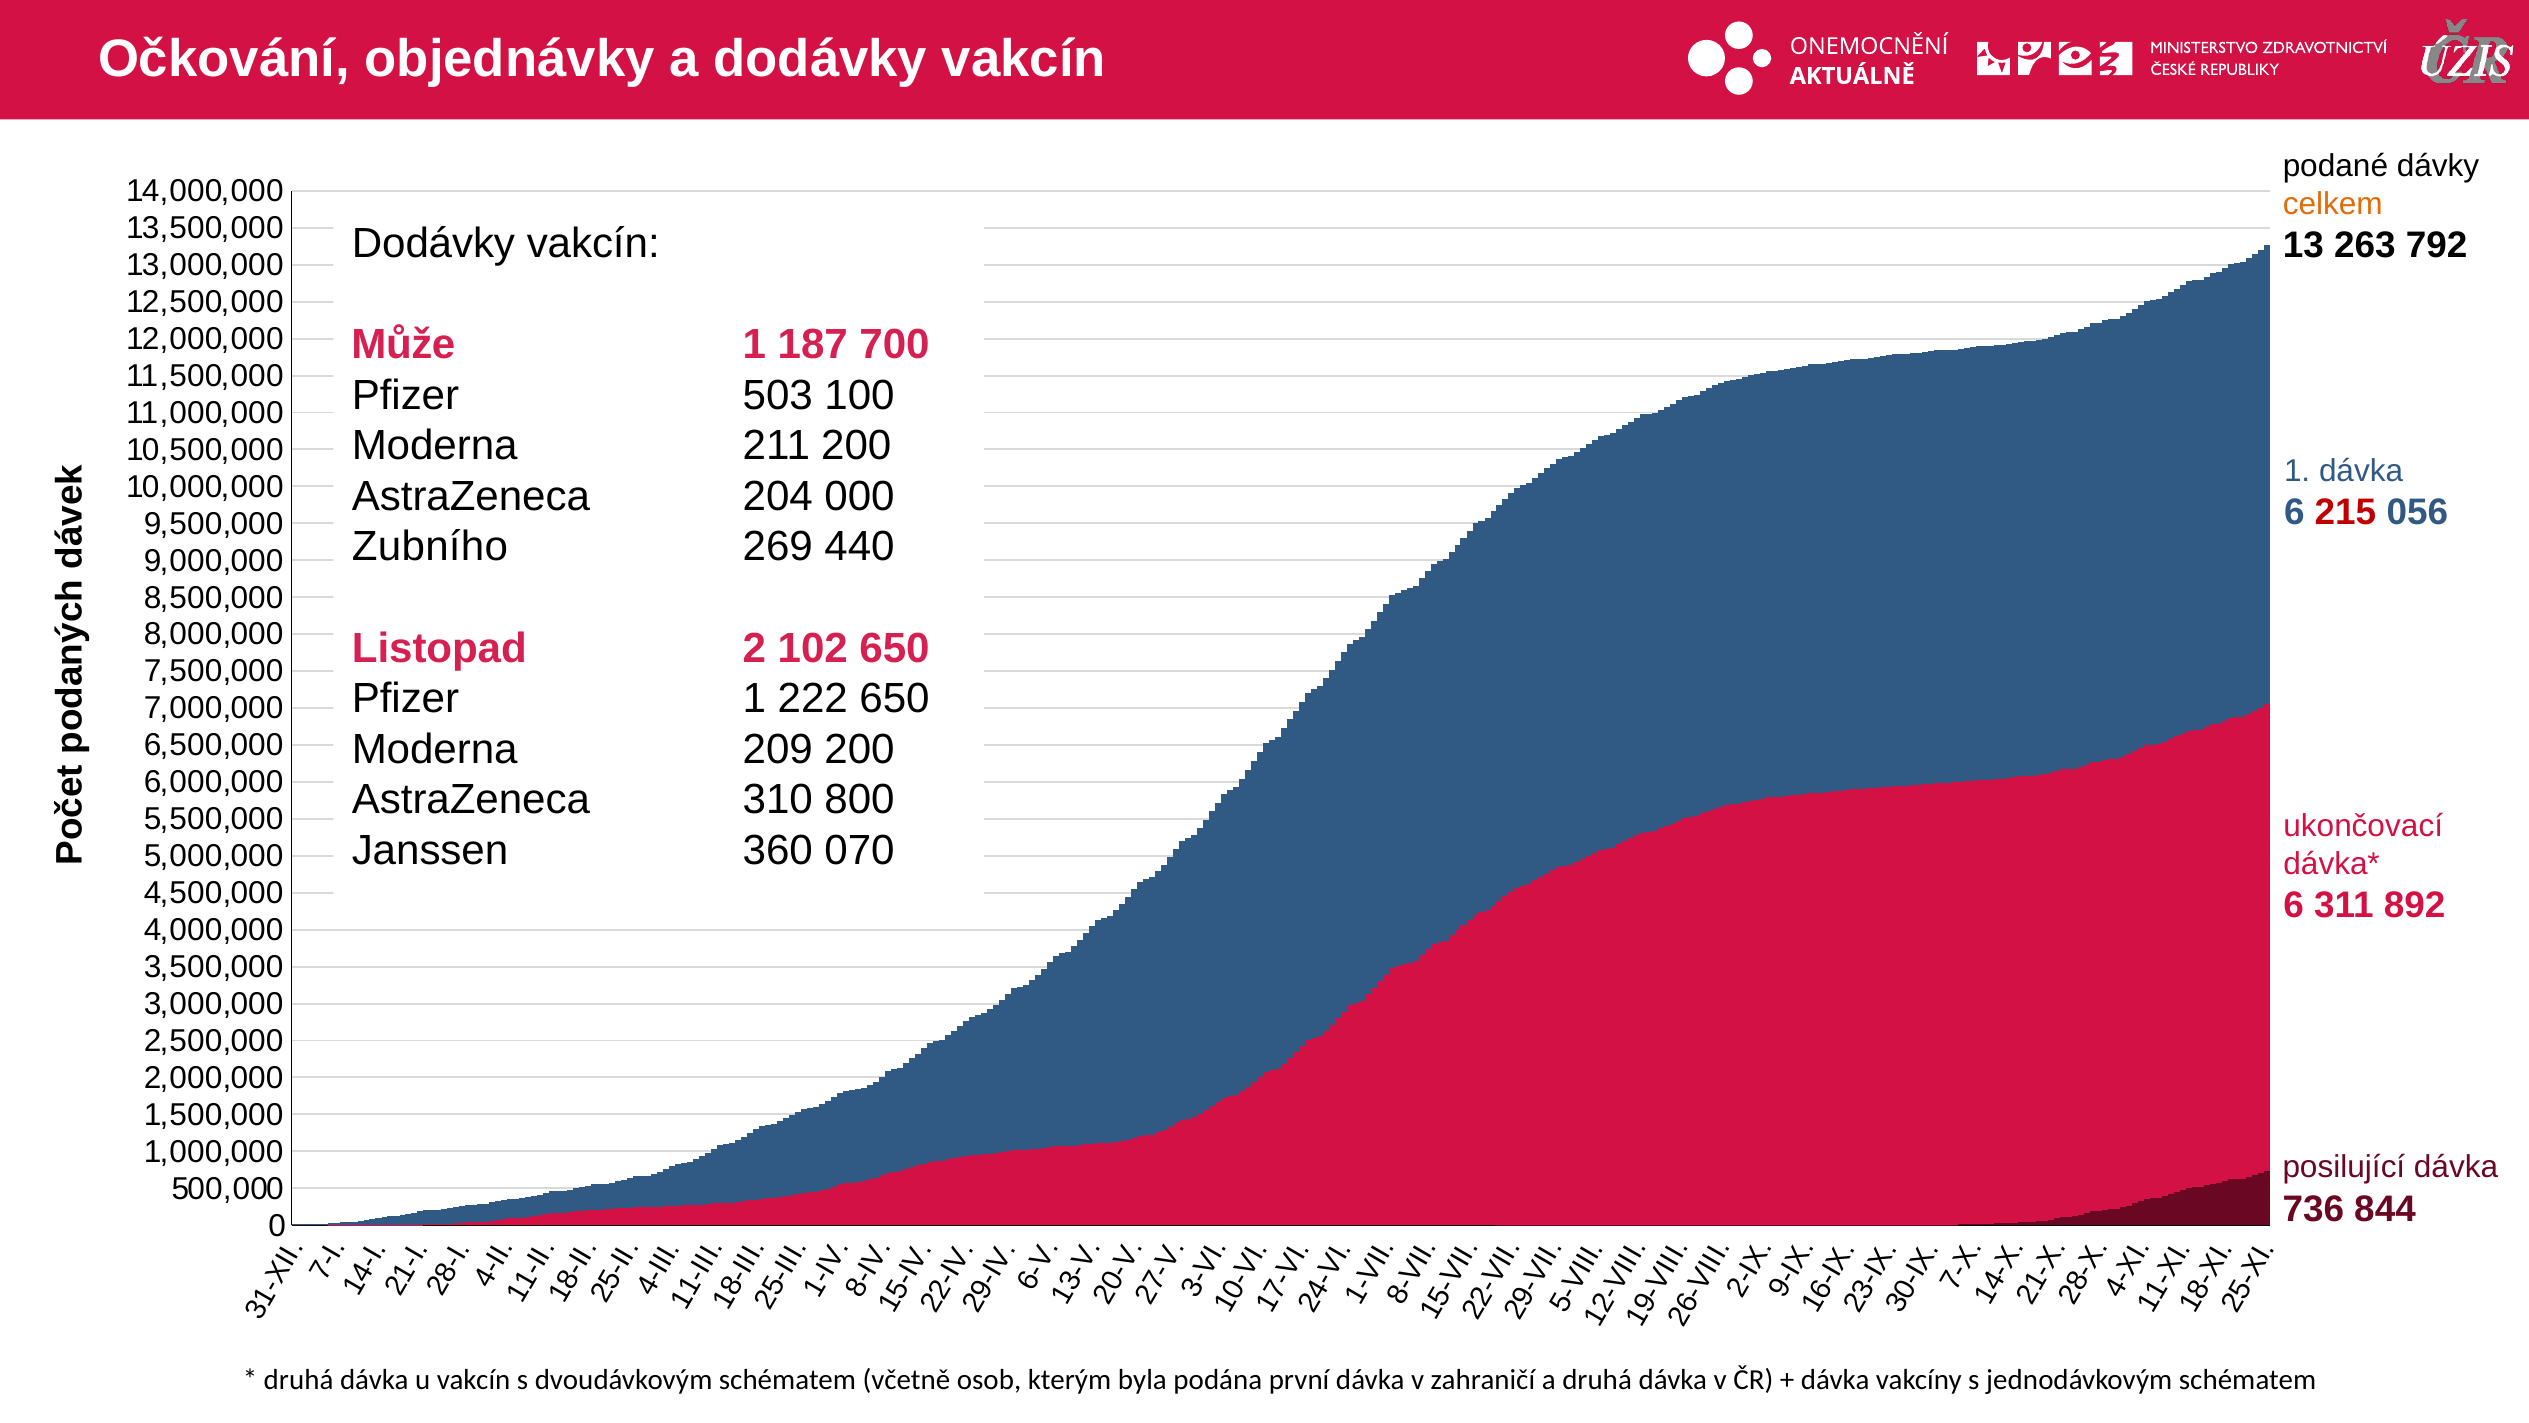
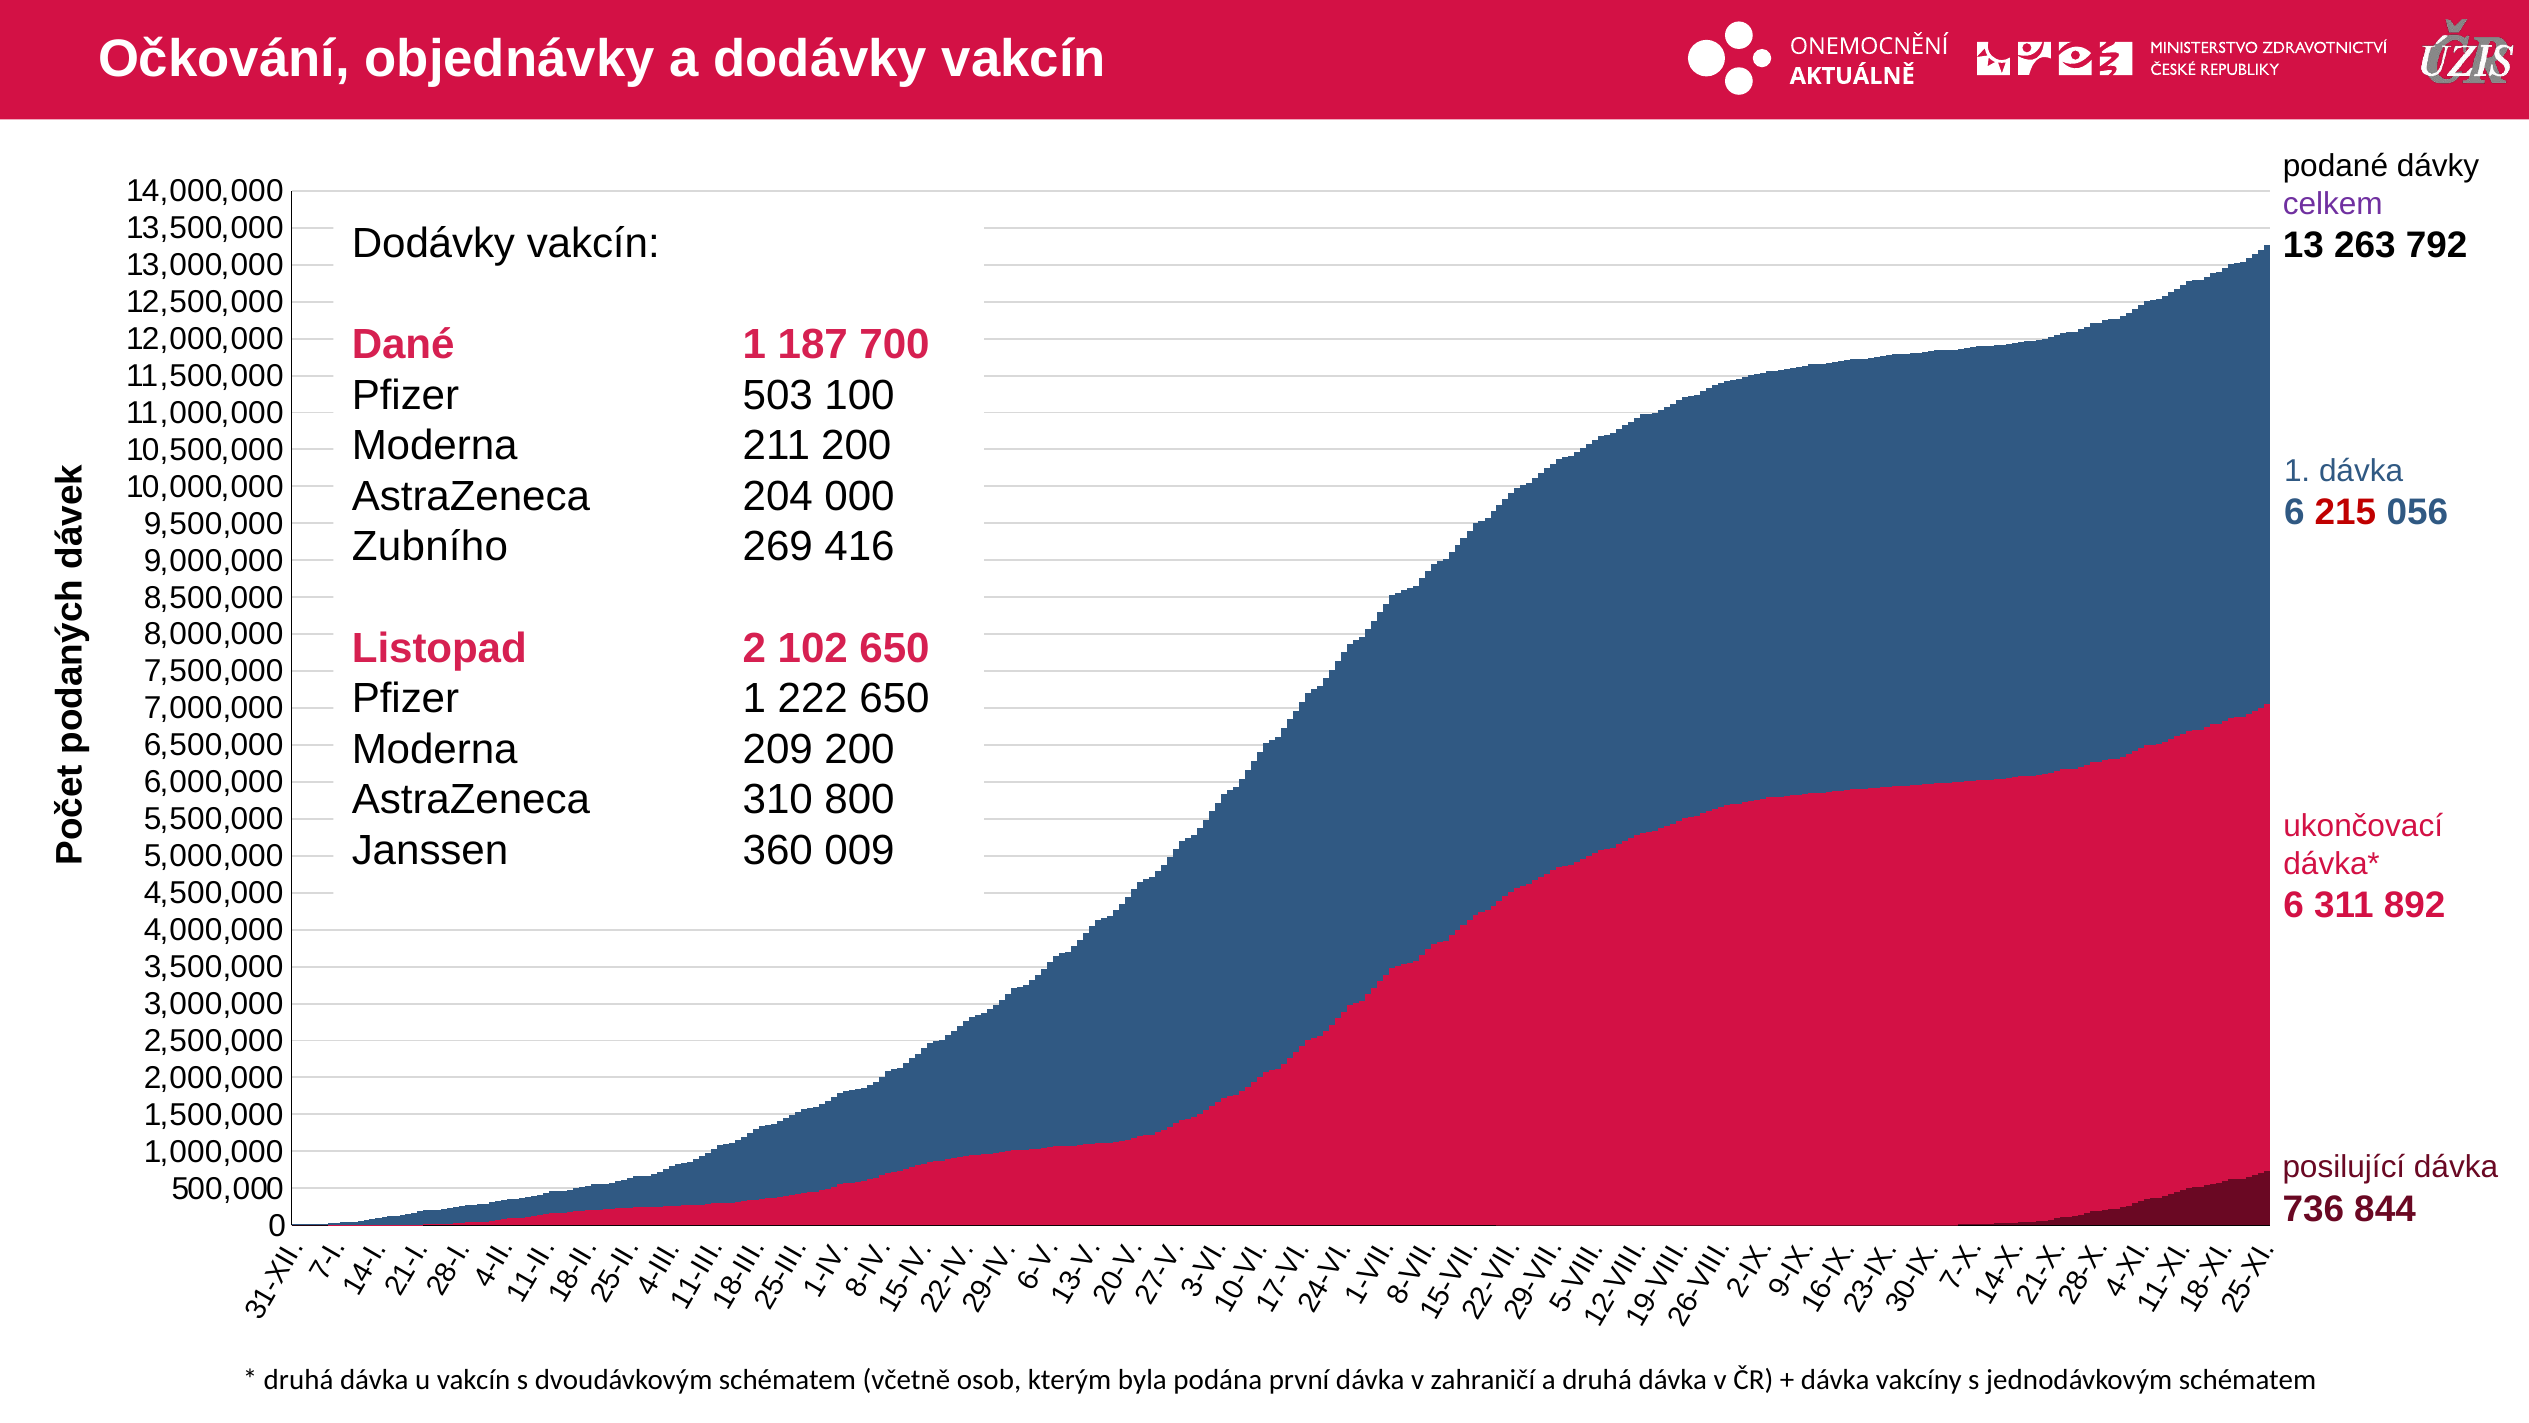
celkem colour: orange -> purple
Může: Může -> Dané
440: 440 -> 416
070: 070 -> 009
